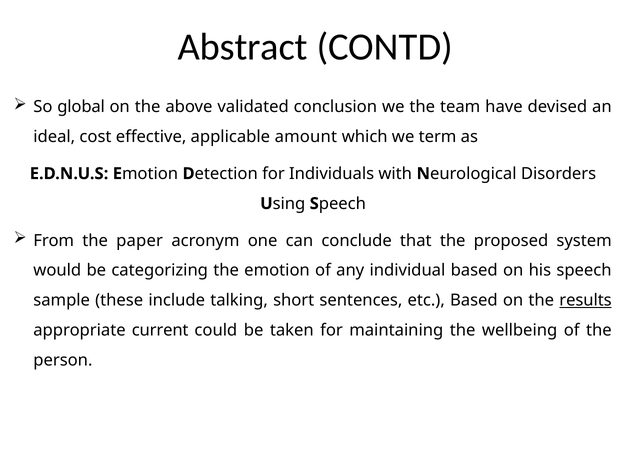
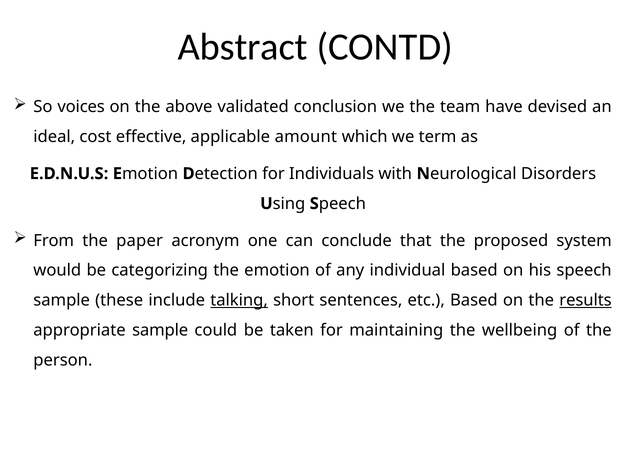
global: global -> voices
talking underline: none -> present
appropriate current: current -> sample
